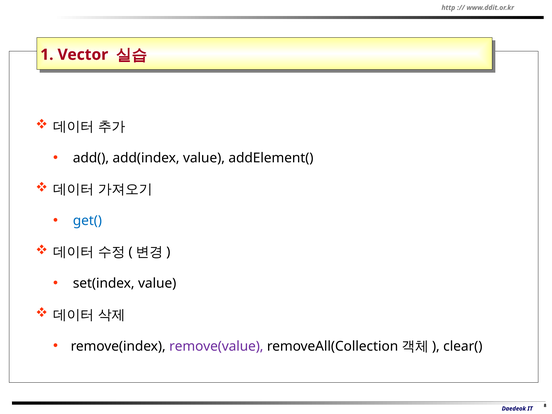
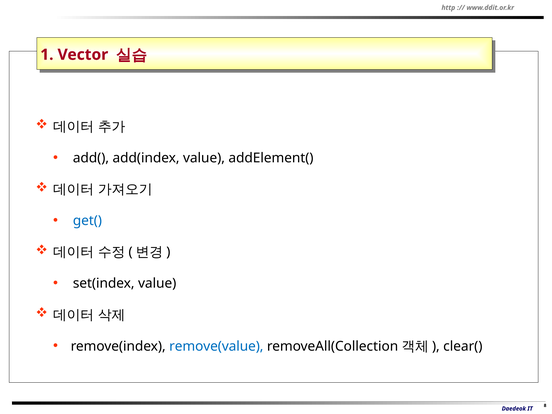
remove(value colour: purple -> blue
